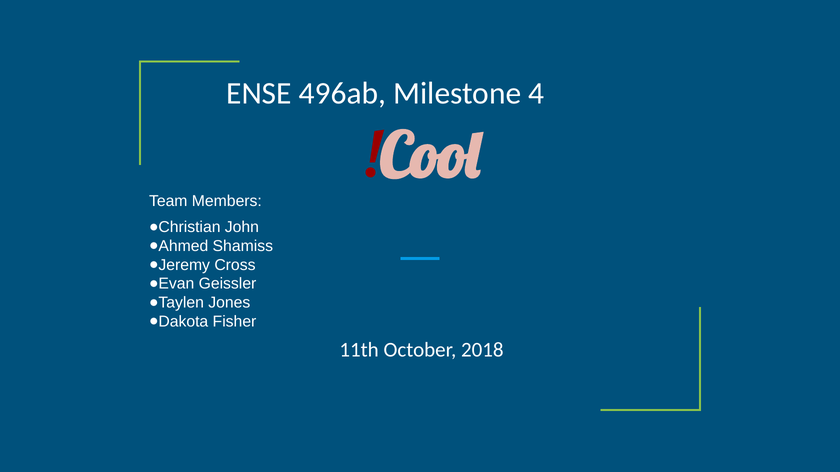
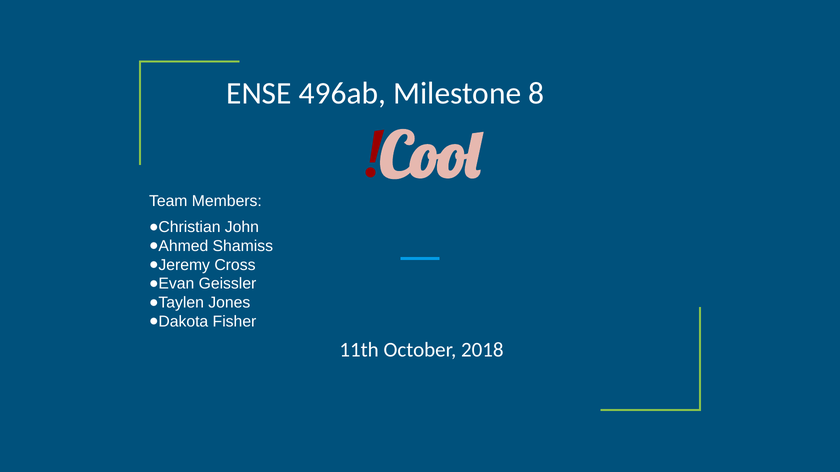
4: 4 -> 8
